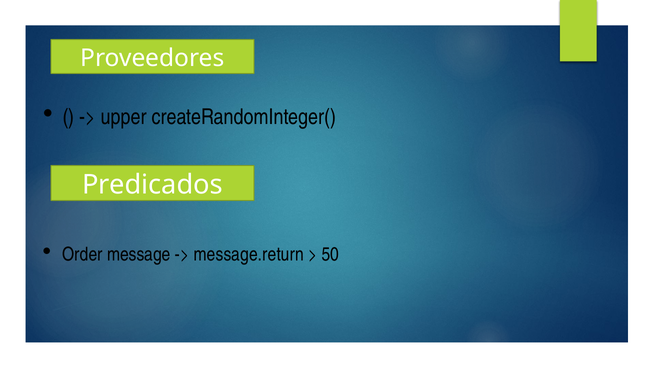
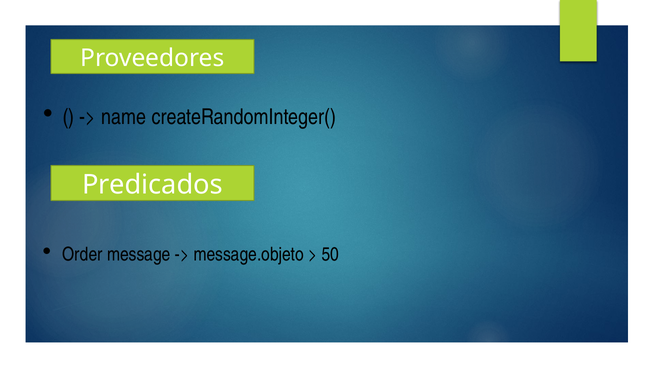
upper: upper -> name
message.return: message.return -> message.objeto
